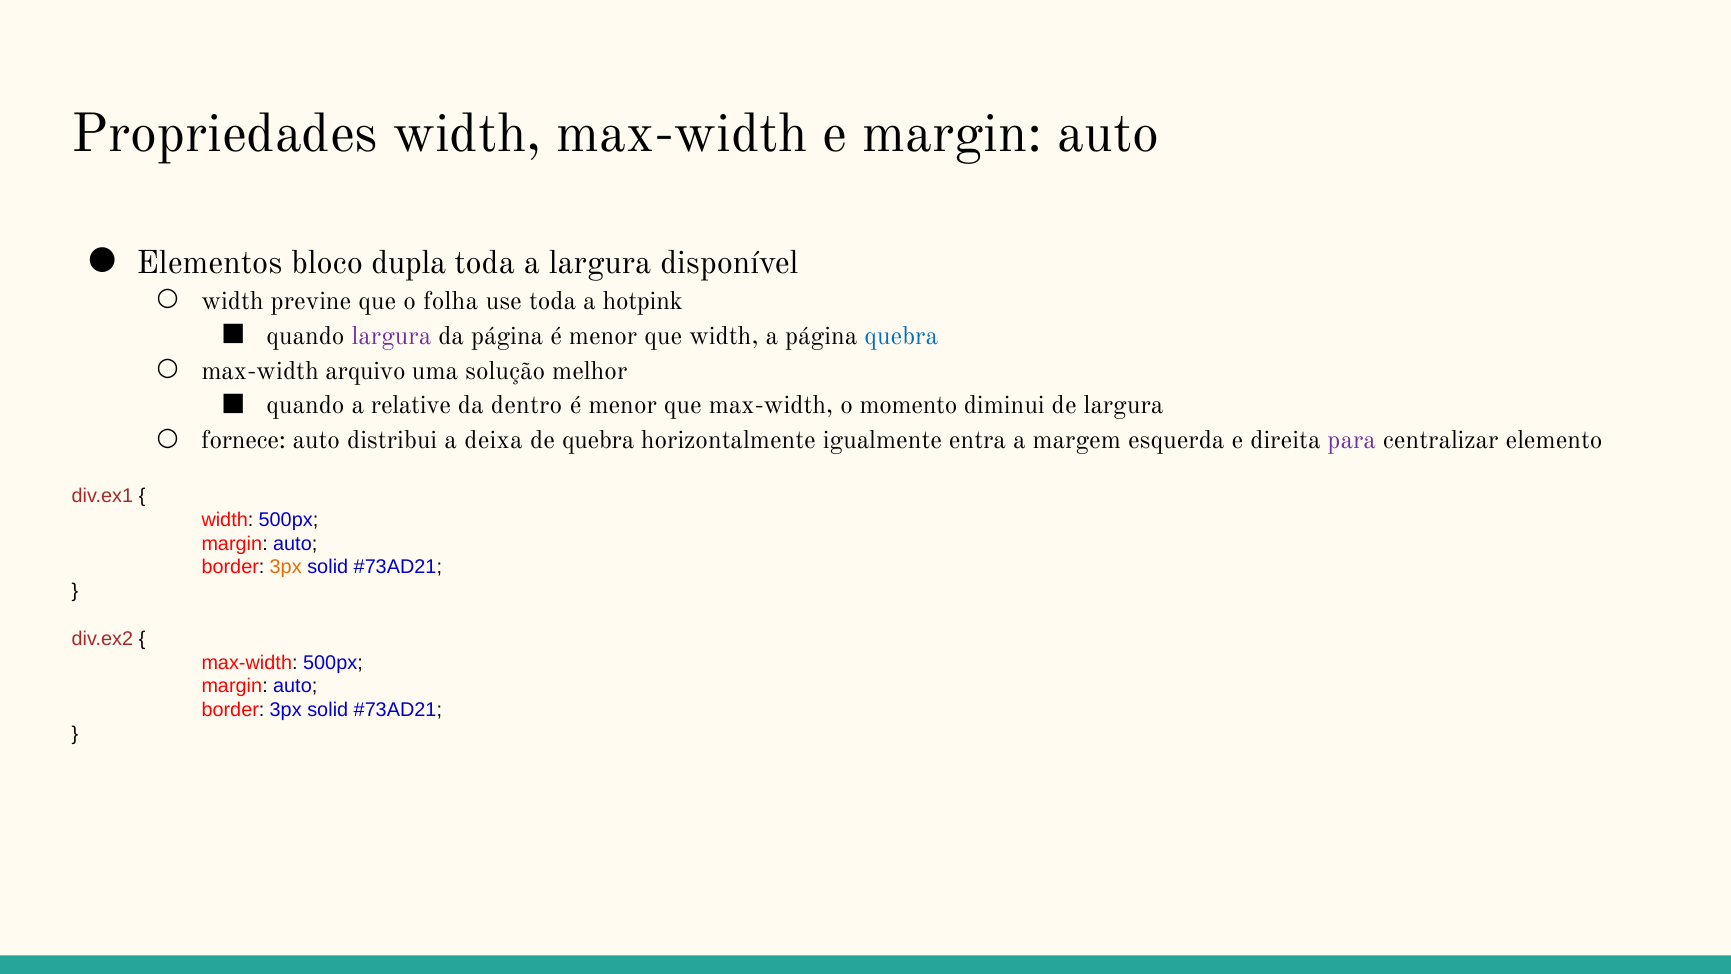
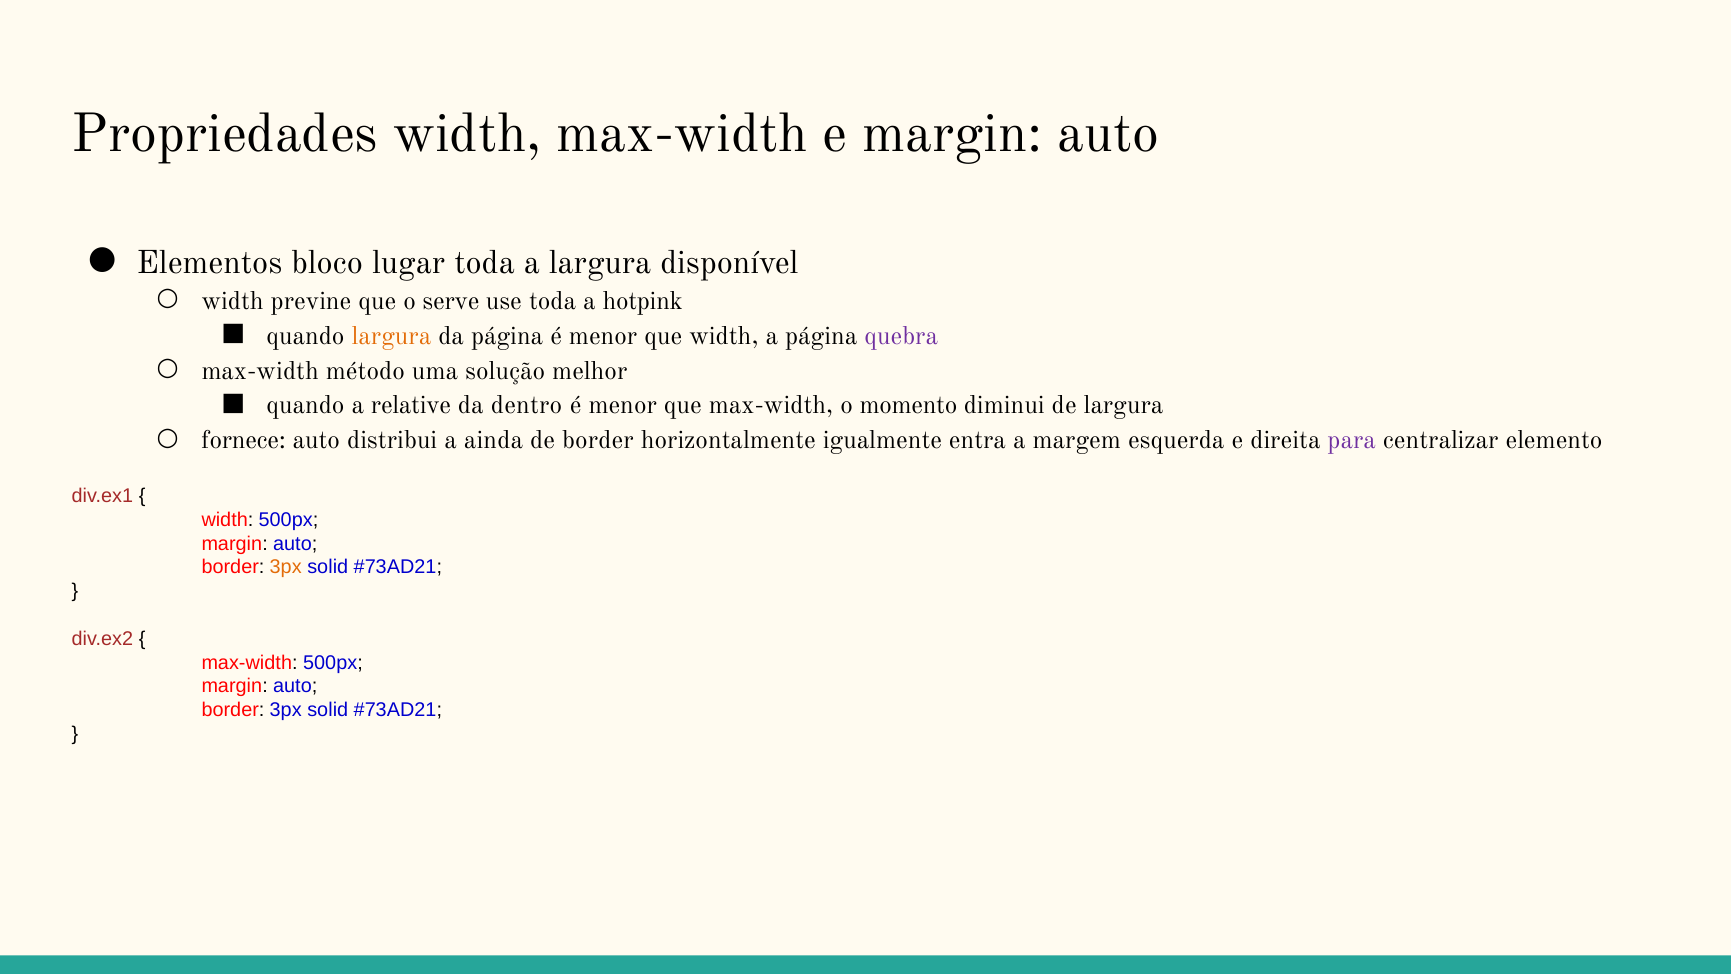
dupla: dupla -> lugar
folha: folha -> serve
largura at (391, 336) colour: purple -> orange
quebra at (901, 336) colour: blue -> purple
arquivo: arquivo -> método
deixa: deixa -> ainda
de quebra: quebra -> border
